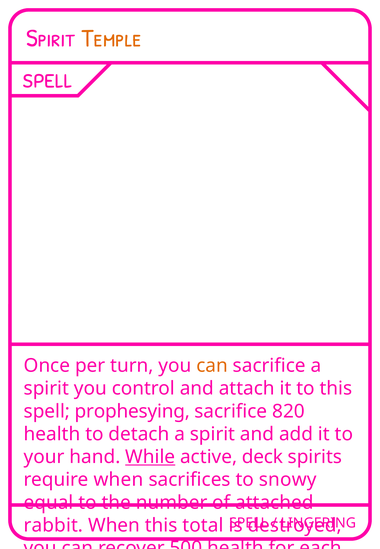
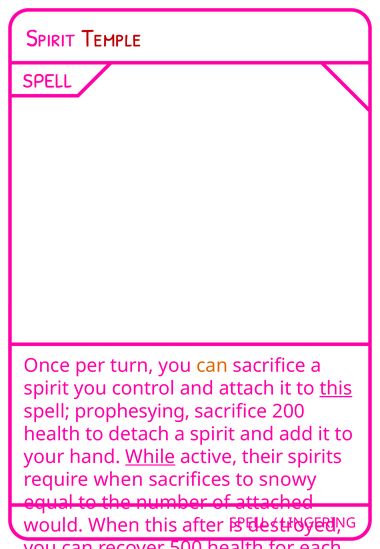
Temple colour: orange -> red
this at (336, 388) underline: none -> present
820: 820 -> 200
deck: deck -> their
rabbit: rabbit -> would
total: total -> after
